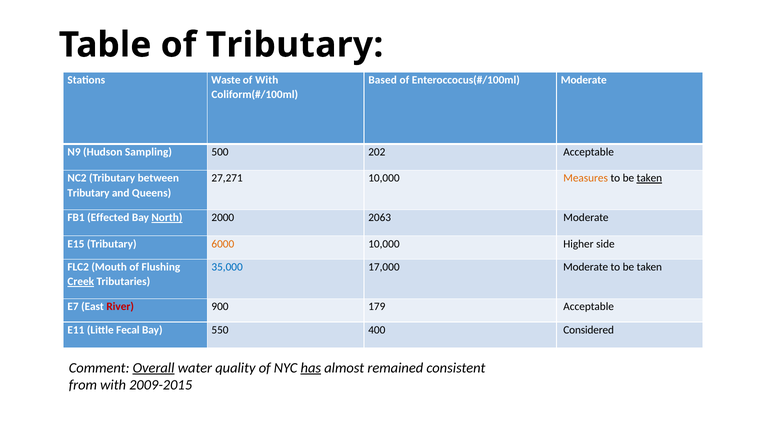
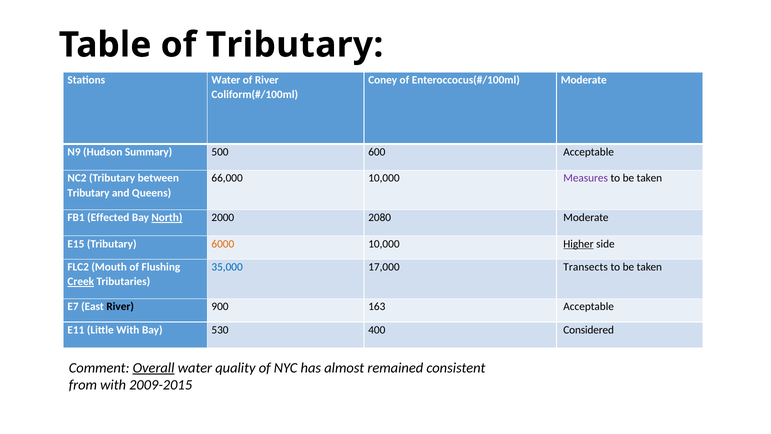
Stations Waste: Waste -> Water
of With: With -> River
Based: Based -> Coney
Sampling: Sampling -> Summary
202: 202 -> 600
27,271: 27,271 -> 66,000
Measures colour: orange -> purple
taken at (649, 178) underline: present -> none
2063: 2063 -> 2080
Higher underline: none -> present
17,000 Moderate: Moderate -> Transects
River at (120, 306) colour: red -> black
179: 179 -> 163
Little Fecal: Fecal -> With
550: 550 -> 530
has underline: present -> none
